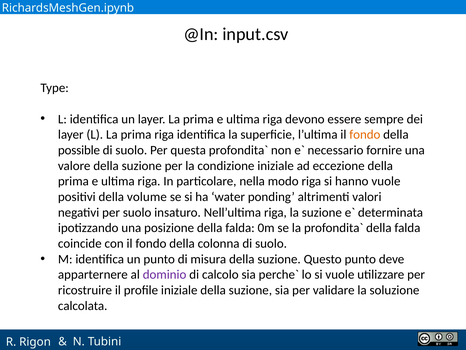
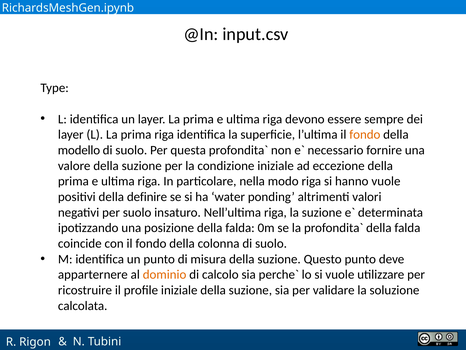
possible: possible -> modello
volume: volume -> definire
dominio colour: purple -> orange
